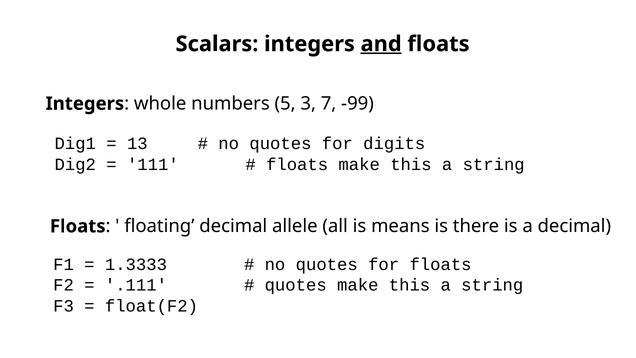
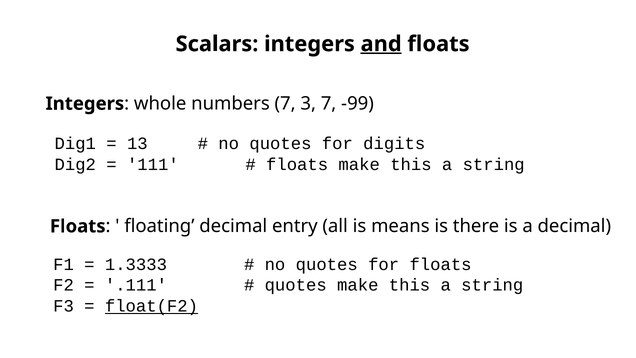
numbers 5: 5 -> 7
allele: allele -> entry
float(F2 underline: none -> present
